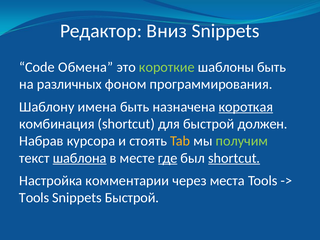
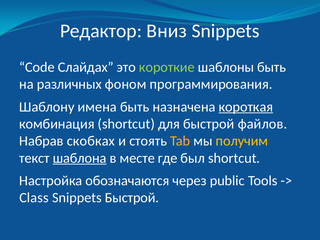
Обмена: Обмена -> Слайдах
должен: должен -> файлов
курсора: курсора -> скобках
получим colour: light green -> yellow
где underline: present -> none
shortcut at (234, 158) underline: present -> none
комментарии: комментарии -> обозначаются
места: места -> public
Tools at (34, 198): Tools -> Class
